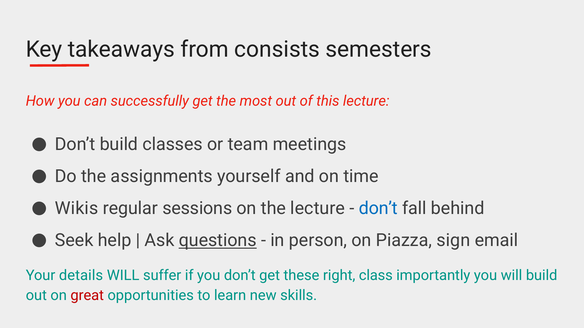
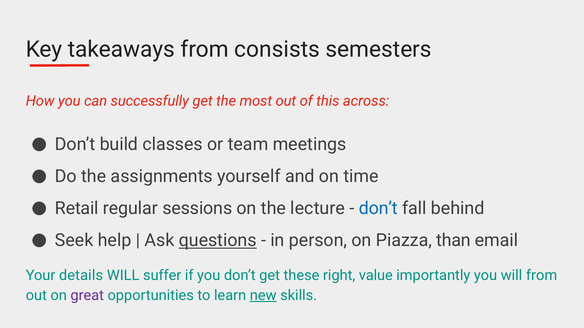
this lecture: lecture -> across
Wikis: Wikis -> Retail
sign: sign -> than
class: class -> value
will build: build -> from
great colour: red -> purple
new underline: none -> present
